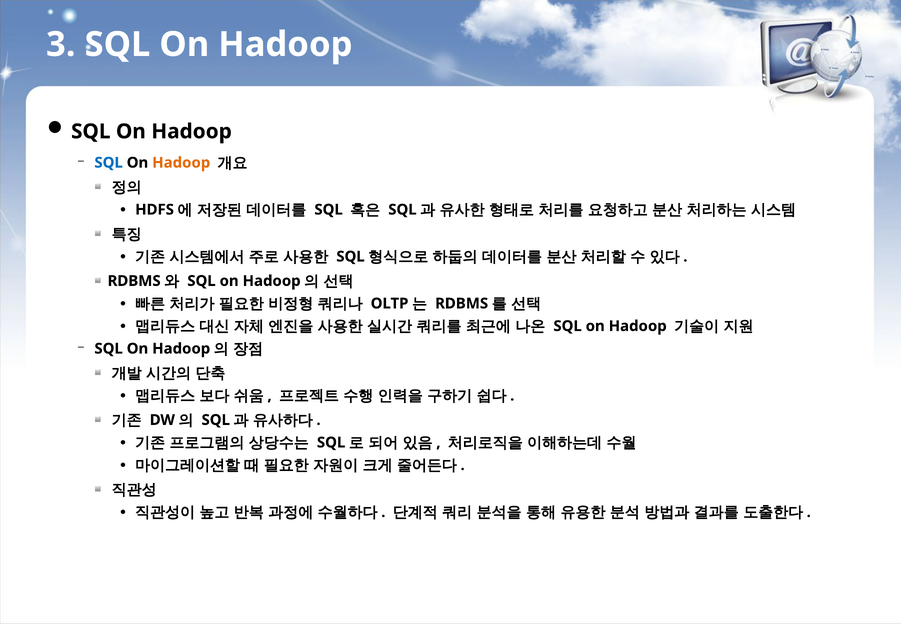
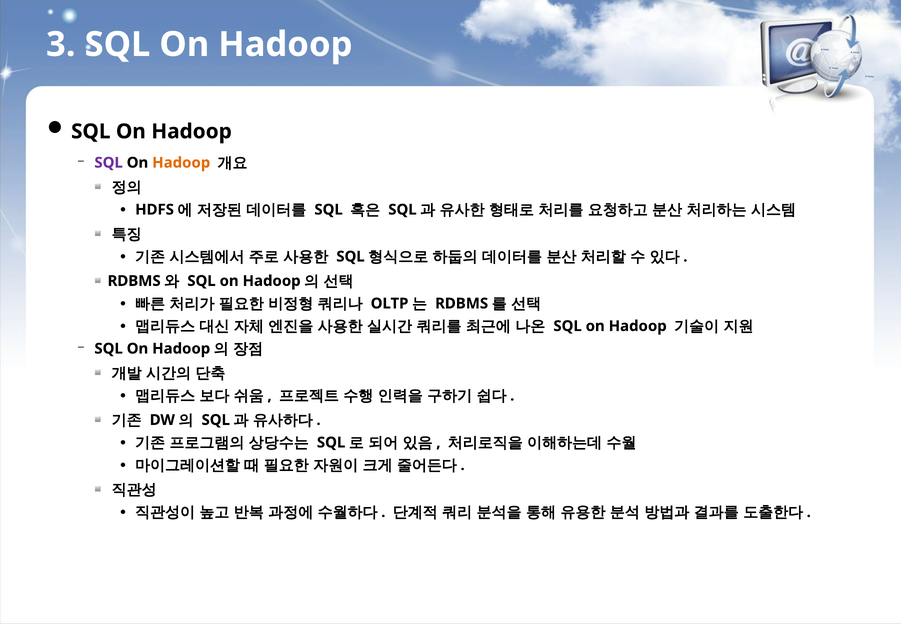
SQL at (109, 163) colour: blue -> purple
